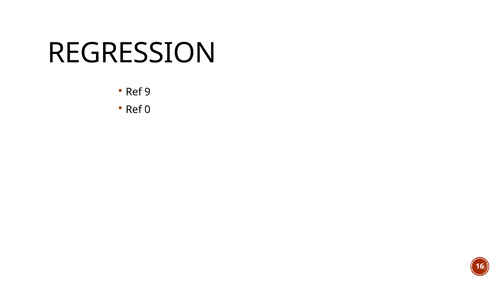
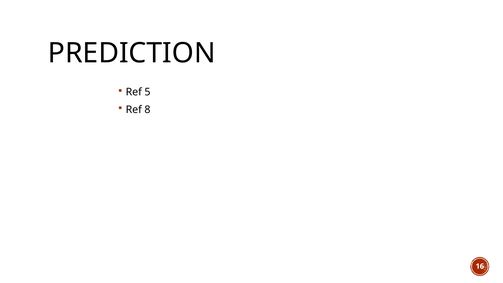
REGRESSION: REGRESSION -> PREDICTION
9: 9 -> 5
0: 0 -> 8
